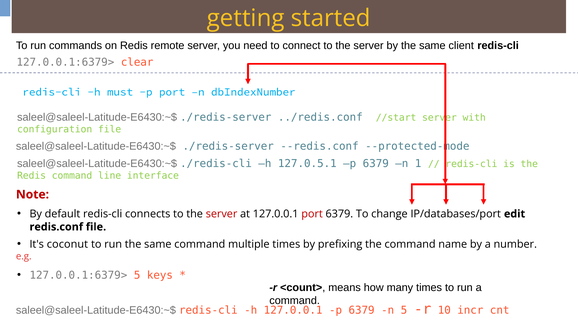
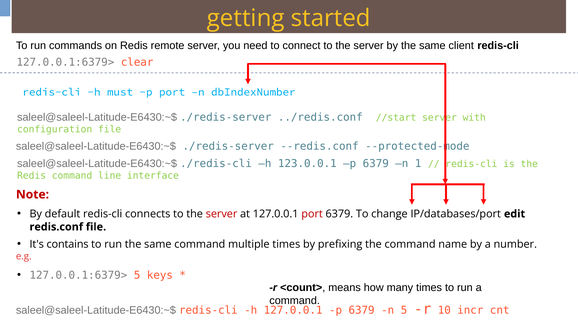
127.0.5.1: 127.0.5.1 -> 123.0.0.1
coconut: coconut -> contains
